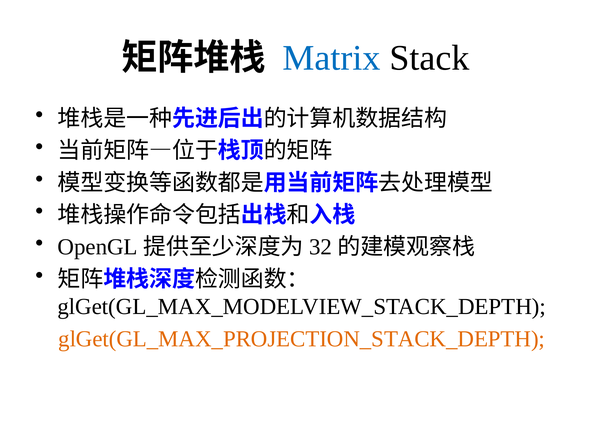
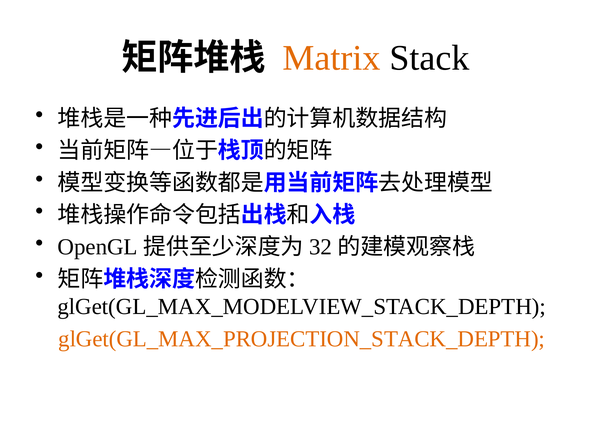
Matrix colour: blue -> orange
